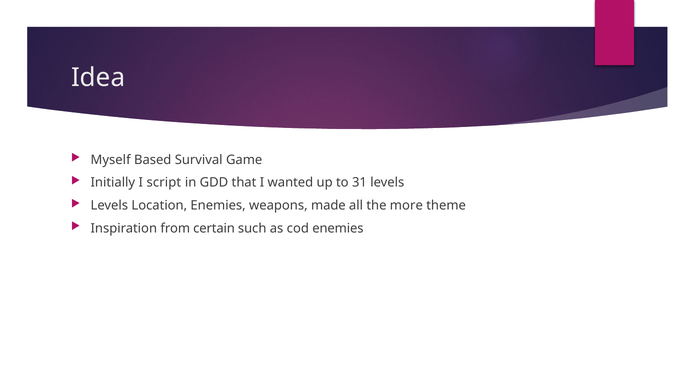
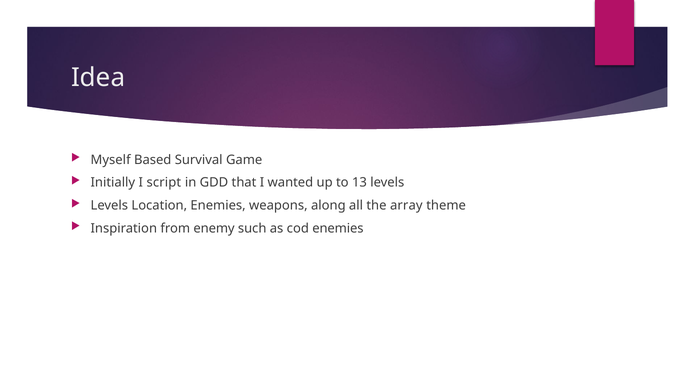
31: 31 -> 13
made: made -> along
more: more -> array
certain: certain -> enemy
